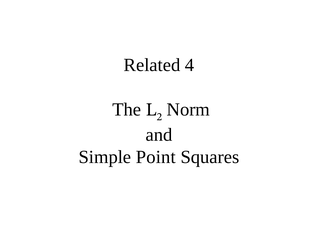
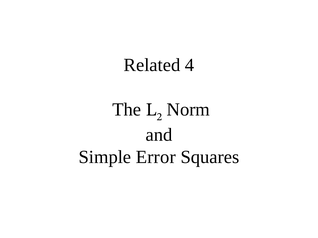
Point: Point -> Error
